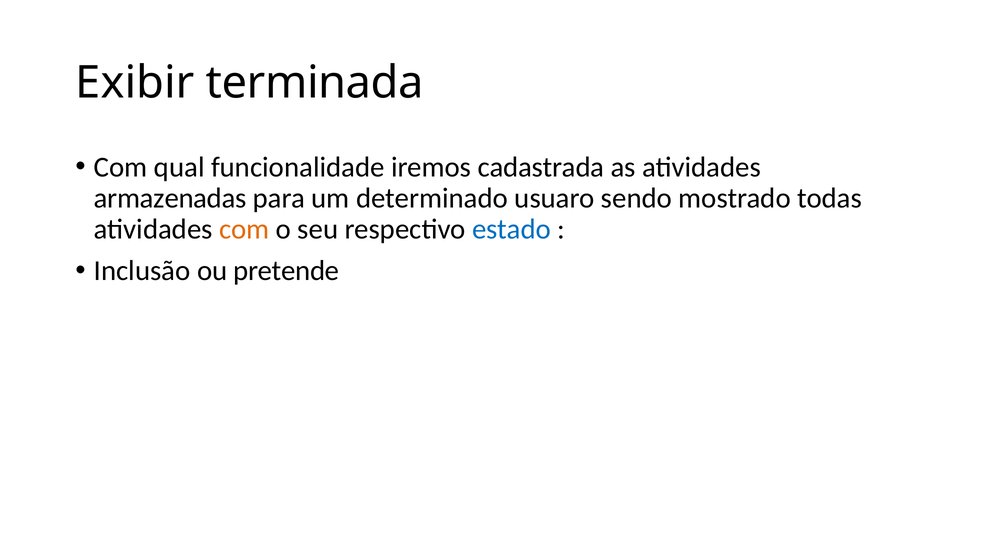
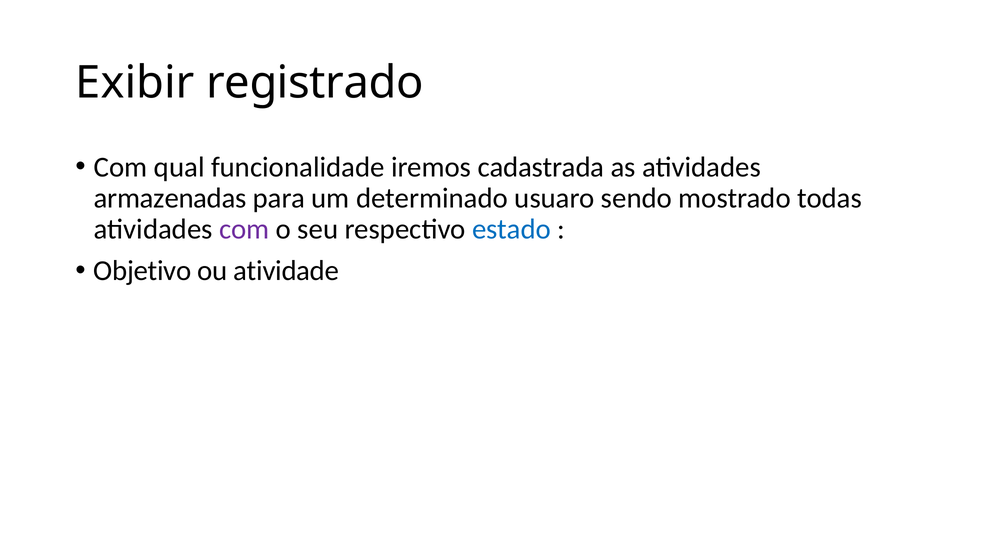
terminada: terminada -> registrado
com at (244, 230) colour: orange -> purple
Inclusão: Inclusão -> Objetivo
pretende: pretende -> atividade
